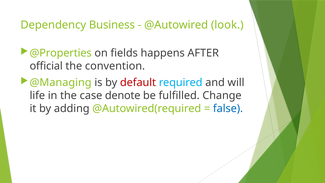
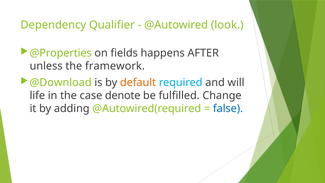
Business: Business -> Qualifier
official: official -> unless
convention: convention -> framework
@Managing: @Managing -> @Download
default colour: red -> orange
